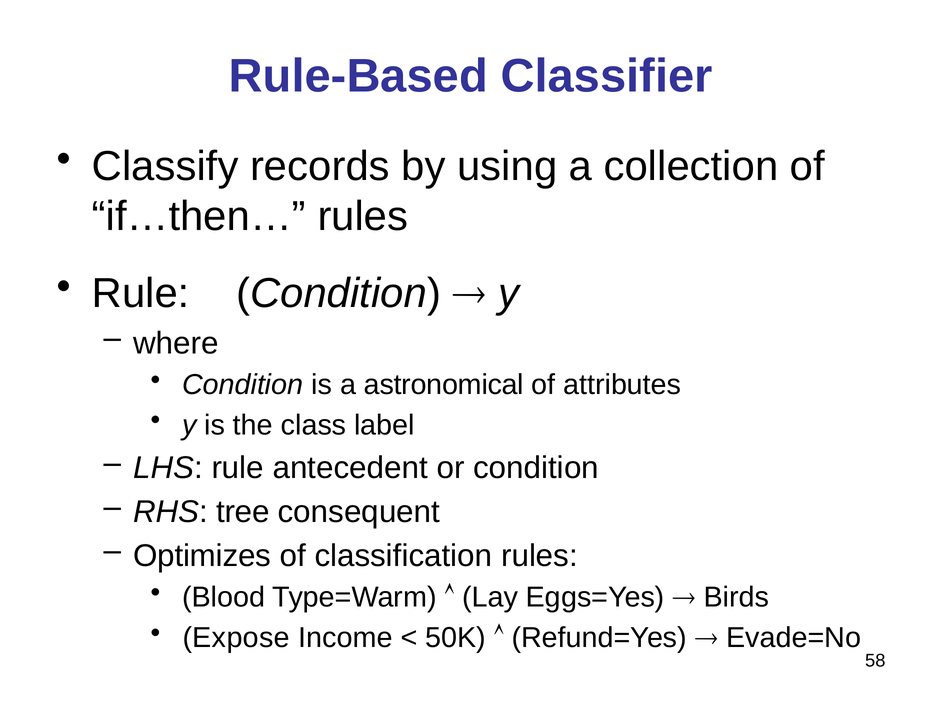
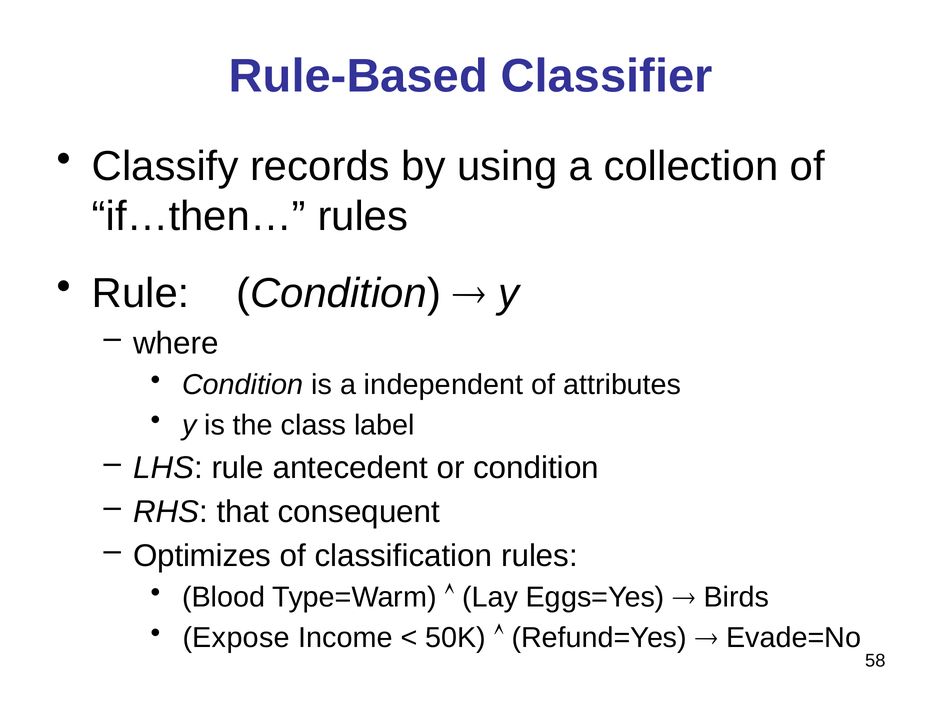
astronomical: astronomical -> independent
tree: tree -> that
